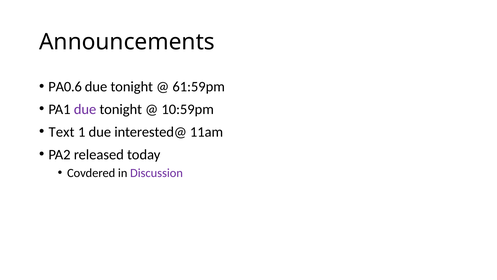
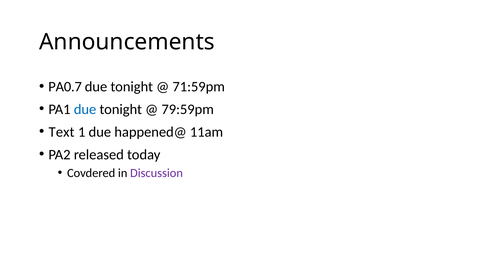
PA0.6: PA0.6 -> PA0.7
61:59pm: 61:59pm -> 71:59pm
due at (85, 109) colour: purple -> blue
10:59pm: 10:59pm -> 79:59pm
interested@: interested@ -> happened@
